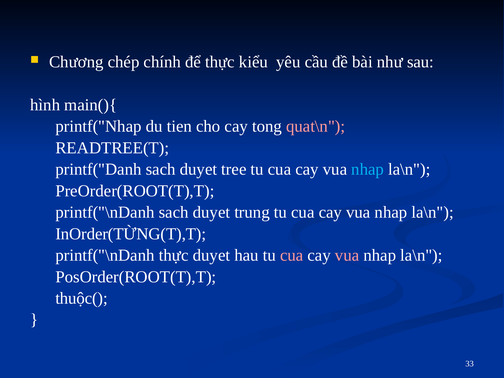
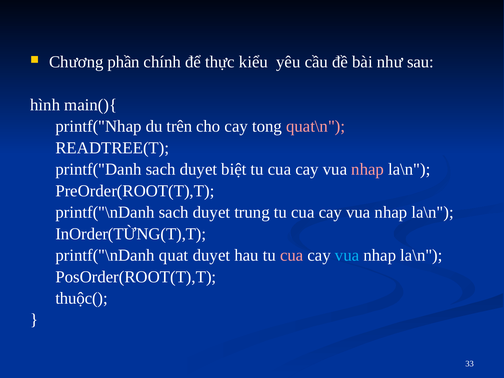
chép: chép -> phần
tien: tien -> trên
tree: tree -> biệt
nhap at (368, 169) colour: light blue -> pink
printf("\nDanh thực: thực -> quat
vua at (347, 255) colour: pink -> light blue
